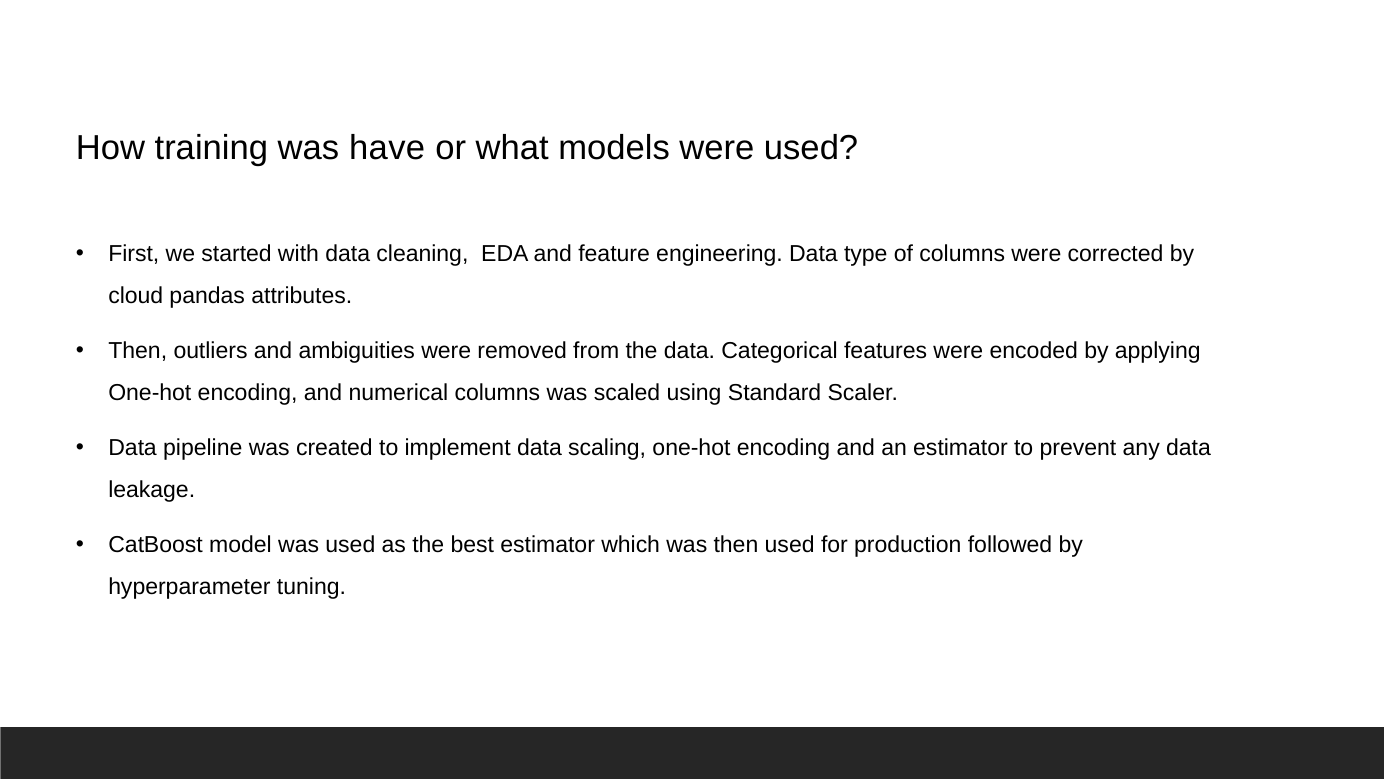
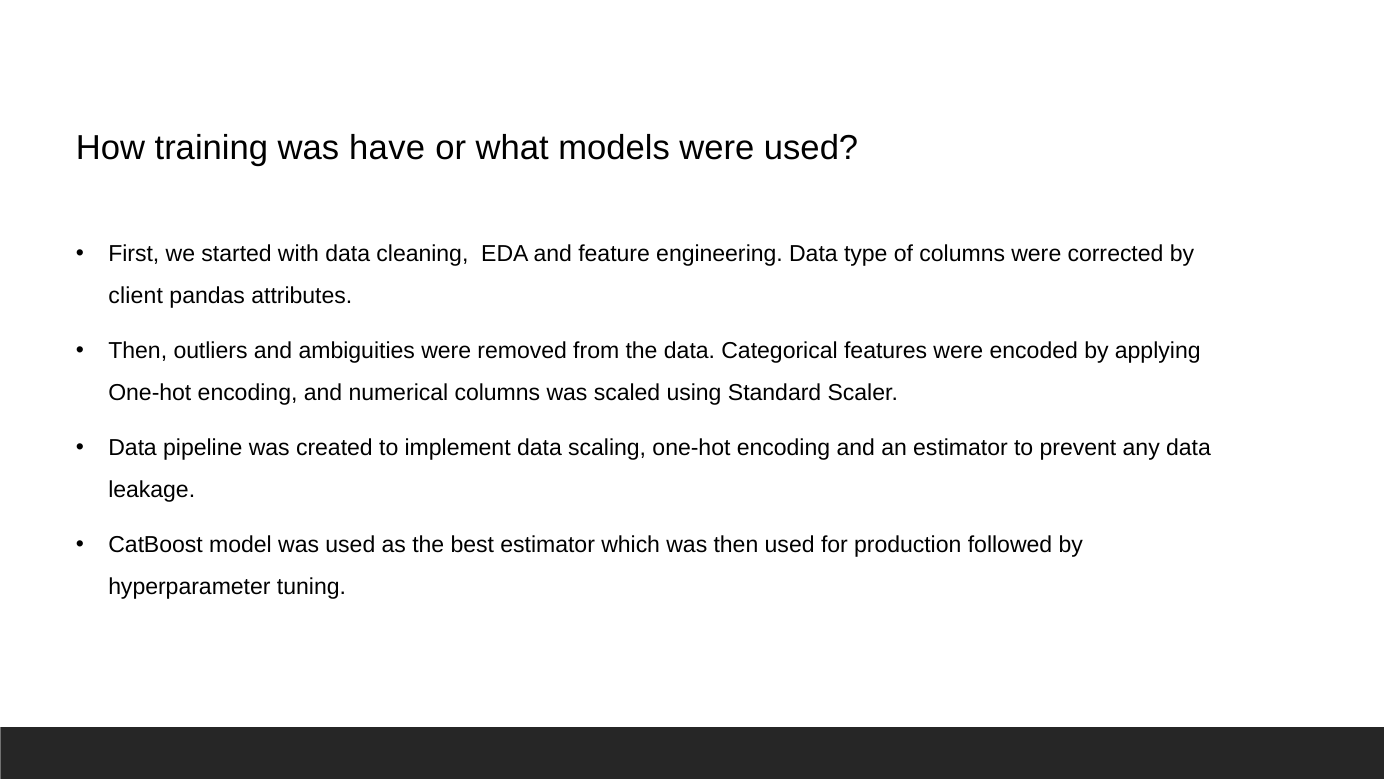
cloud: cloud -> client
